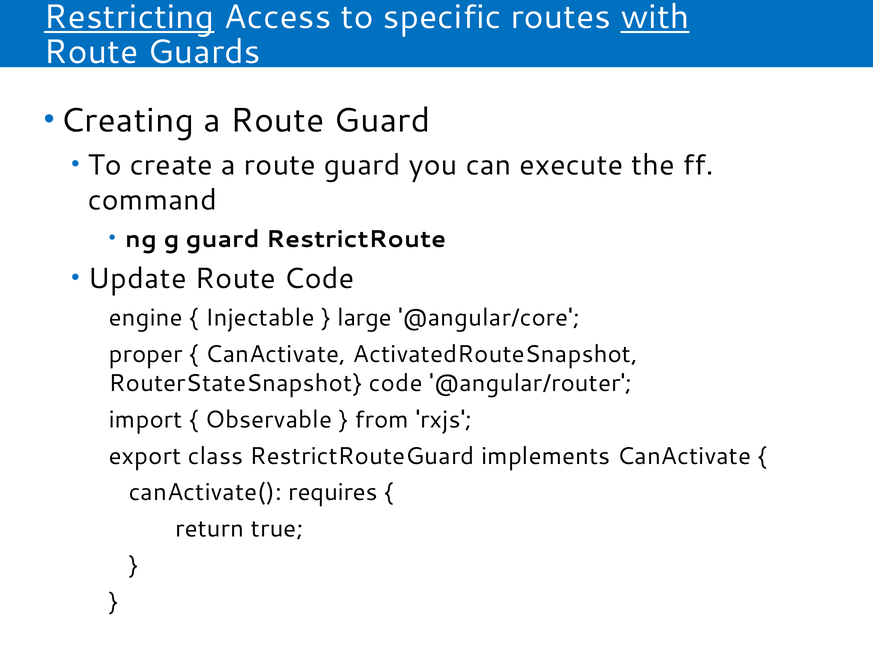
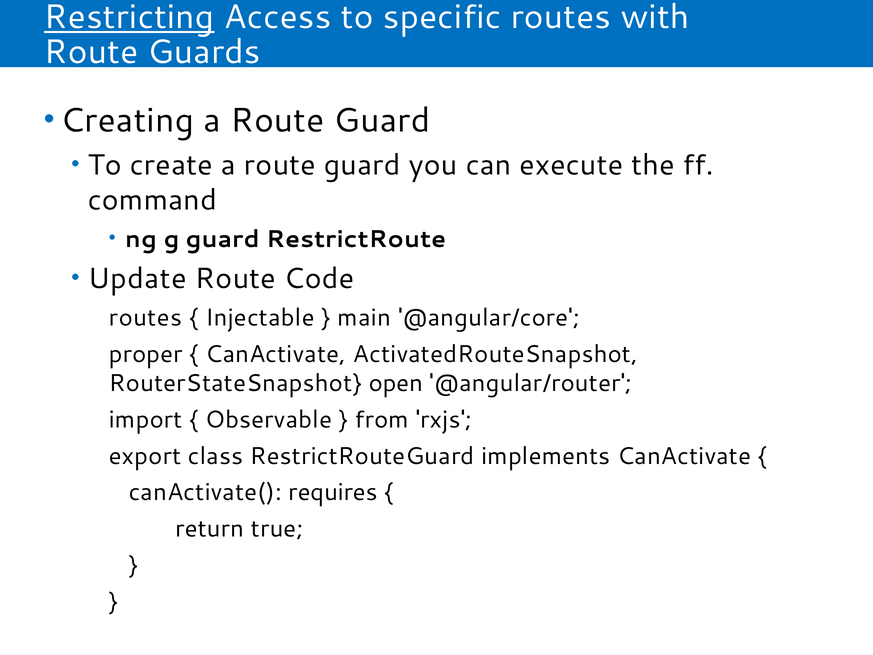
with underline: present -> none
engine at (146, 318): engine -> routes
large: large -> main
RouterStateSnapshot code: code -> open
